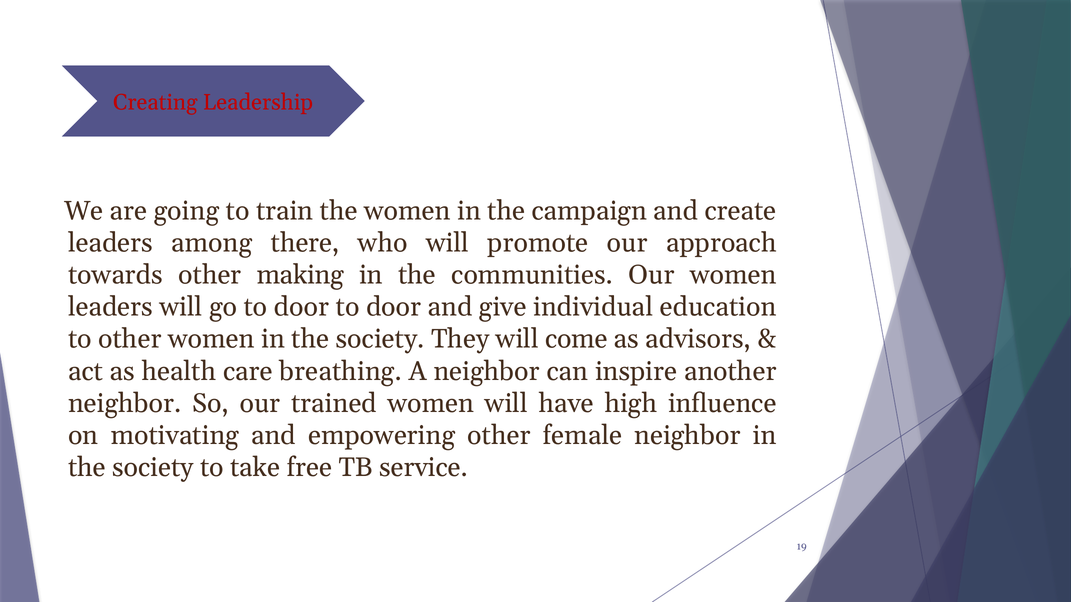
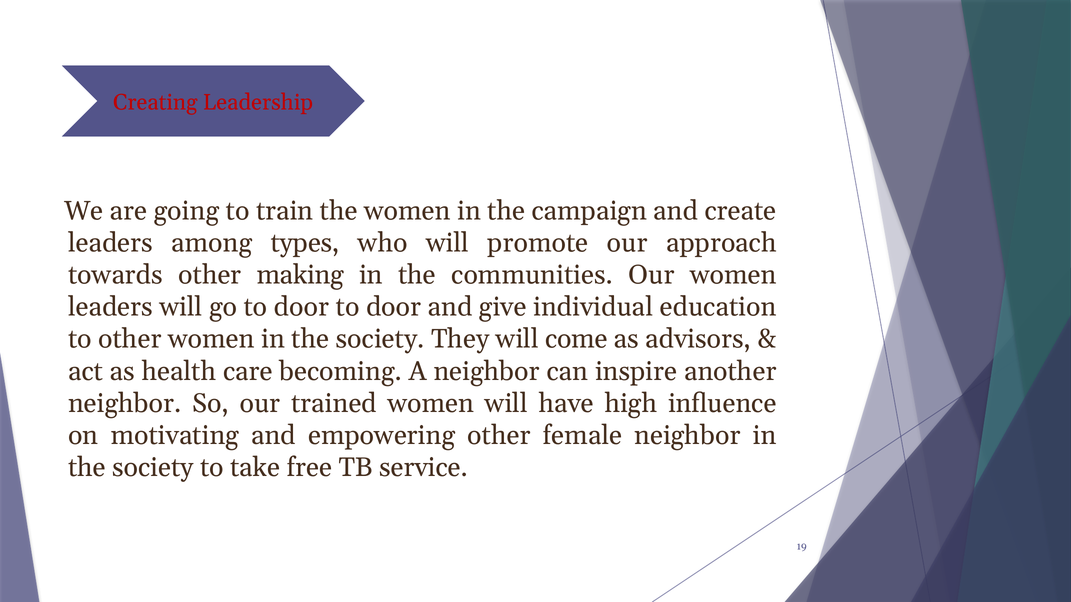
there: there -> types
breathing: breathing -> becoming
